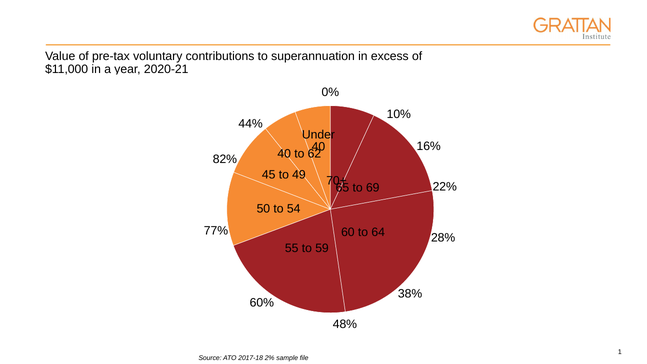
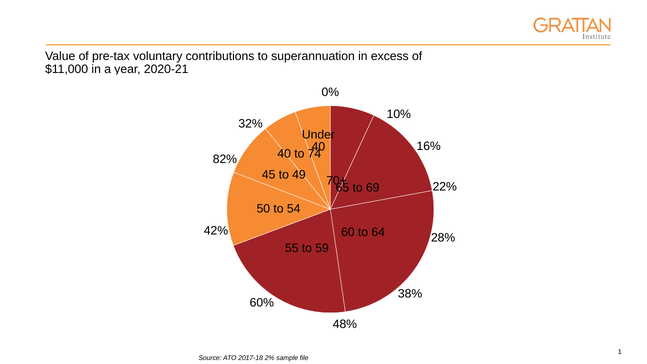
44%: 44% -> 32%
62: 62 -> 74
77%: 77% -> 42%
